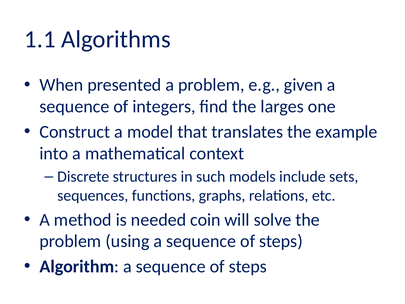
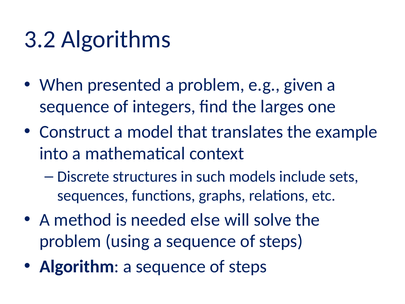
1.1: 1.1 -> 3.2
coin: coin -> else
